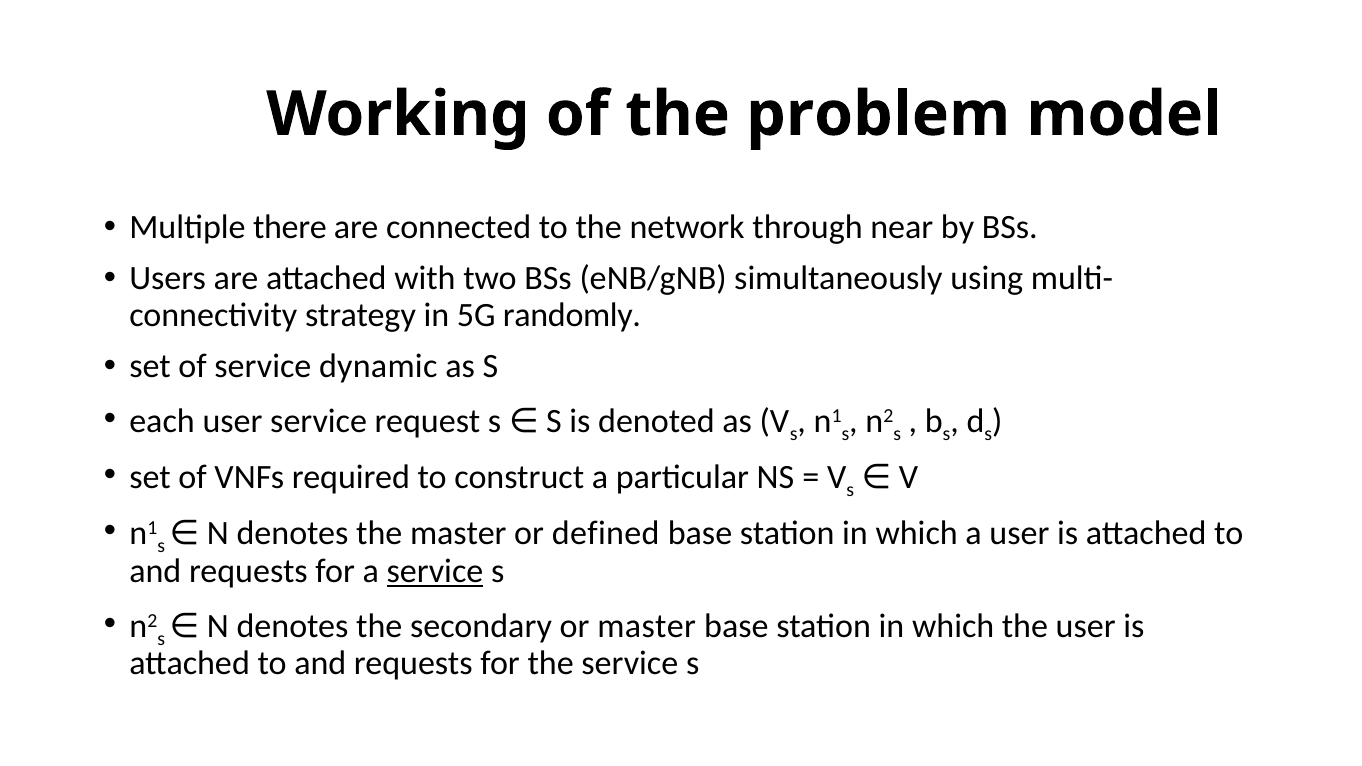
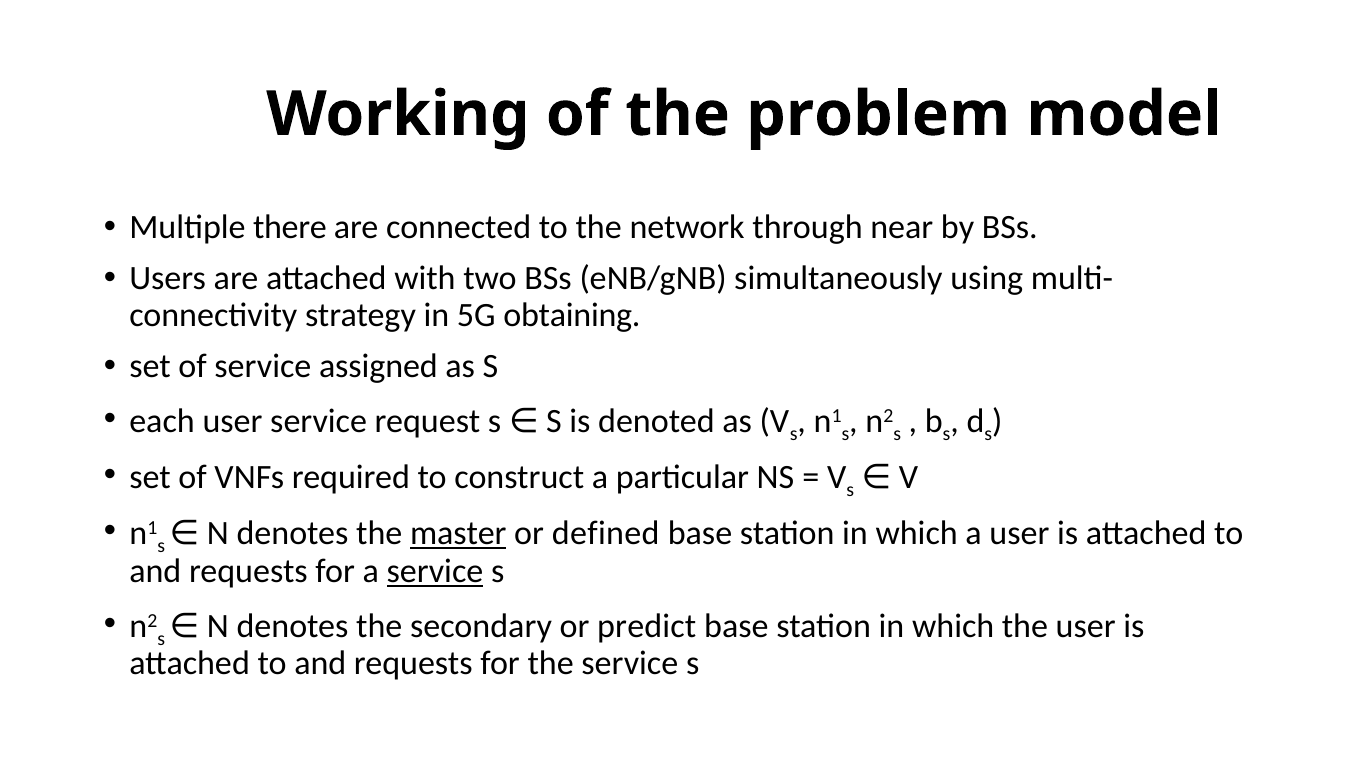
randomly: randomly -> obtaining
dynamic: dynamic -> assigned
master at (458, 533) underline: none -> present
or master: master -> predict
